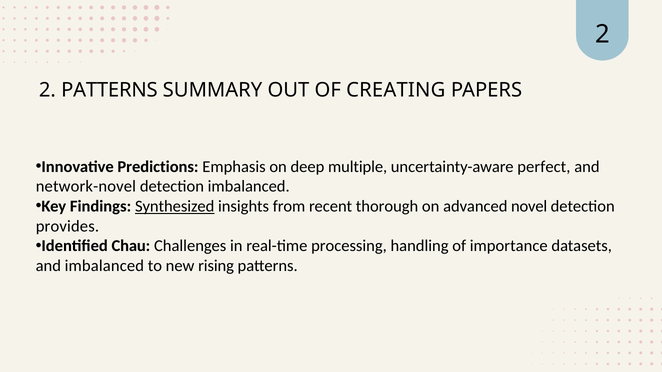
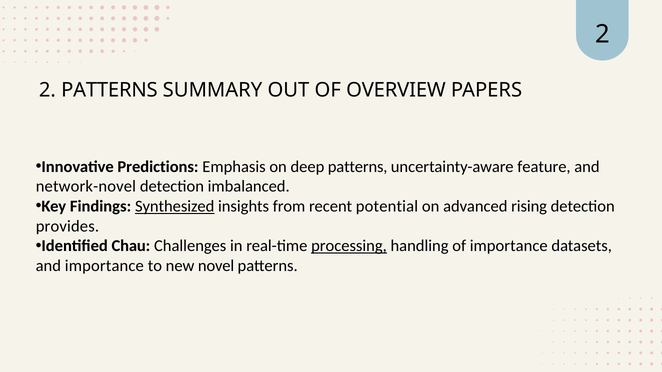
CREATING: CREATING -> OVERVIEW
deep multiple: multiple -> patterns
perfect: perfect -> feature
thorough: thorough -> potential
novel: novel -> rising
processing underline: none -> present
and imbalanced: imbalanced -> importance
rising: rising -> novel
